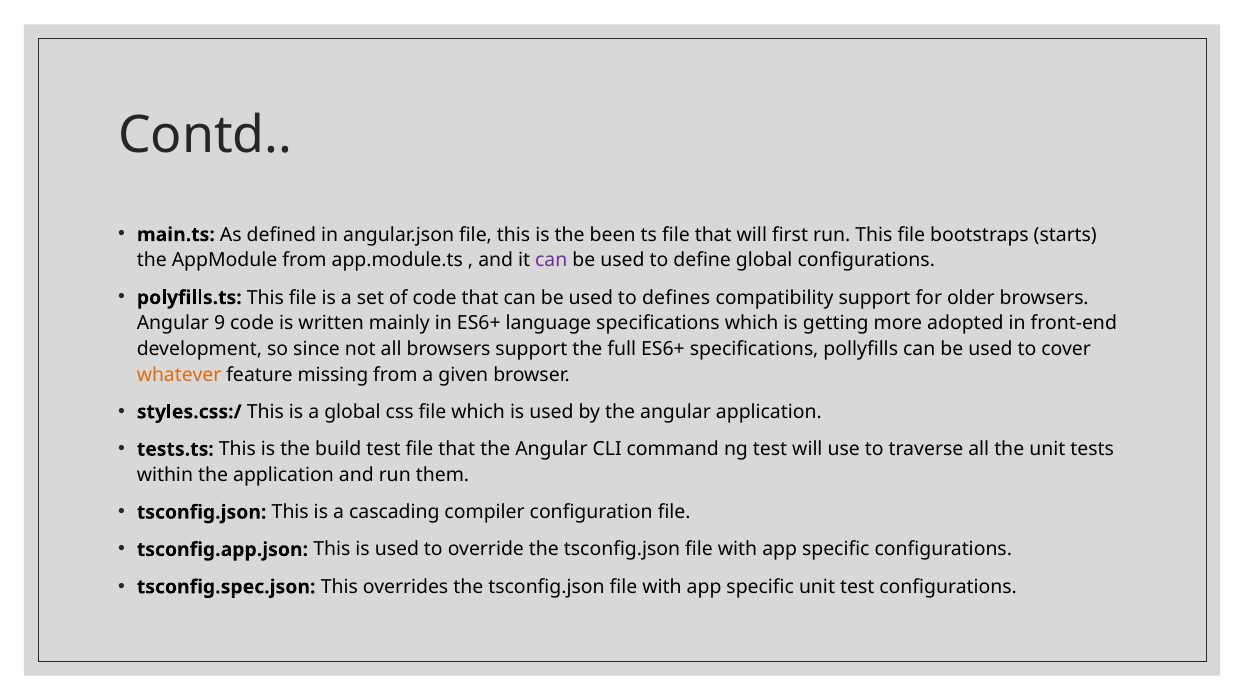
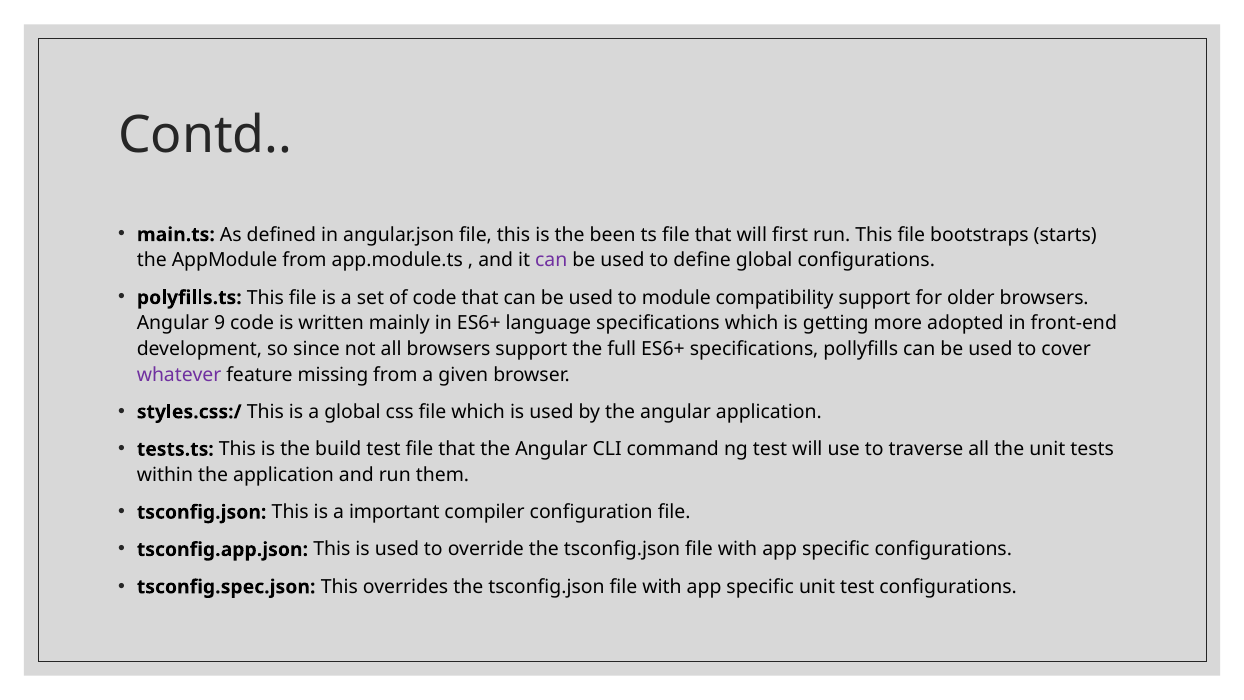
defines: defines -> module
whatever colour: orange -> purple
cascading: cascading -> important
